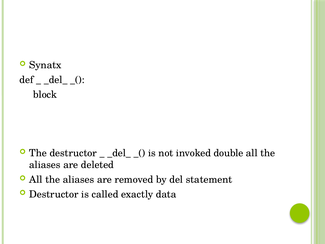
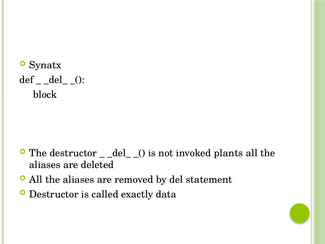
double: double -> plants
